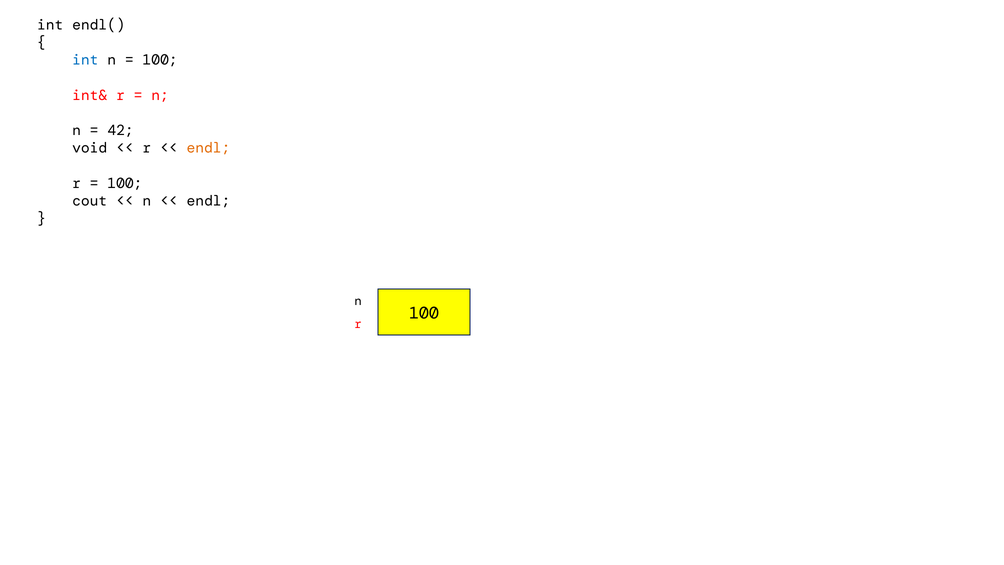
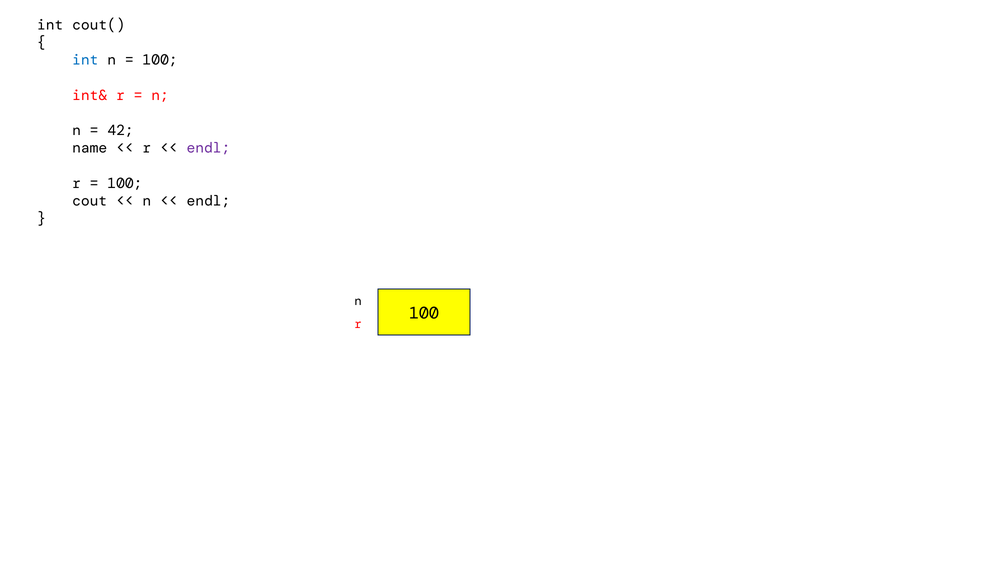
endl(: endl( -> cout(
void: void -> name
endl at (208, 148) colour: orange -> purple
